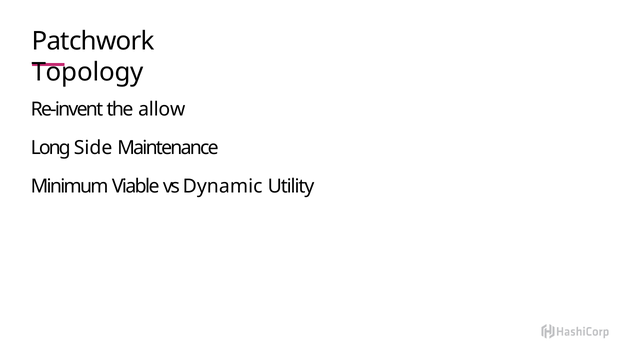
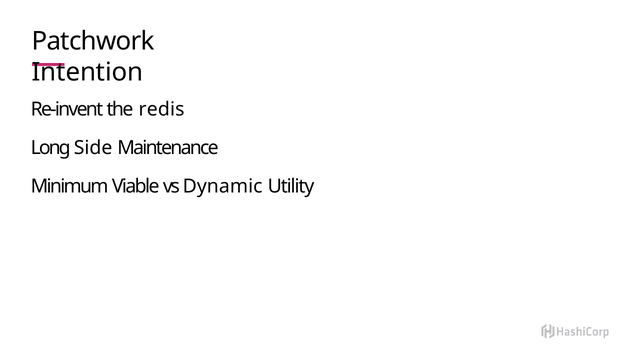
Topology: Topology -> Intention
allow: allow -> redis
